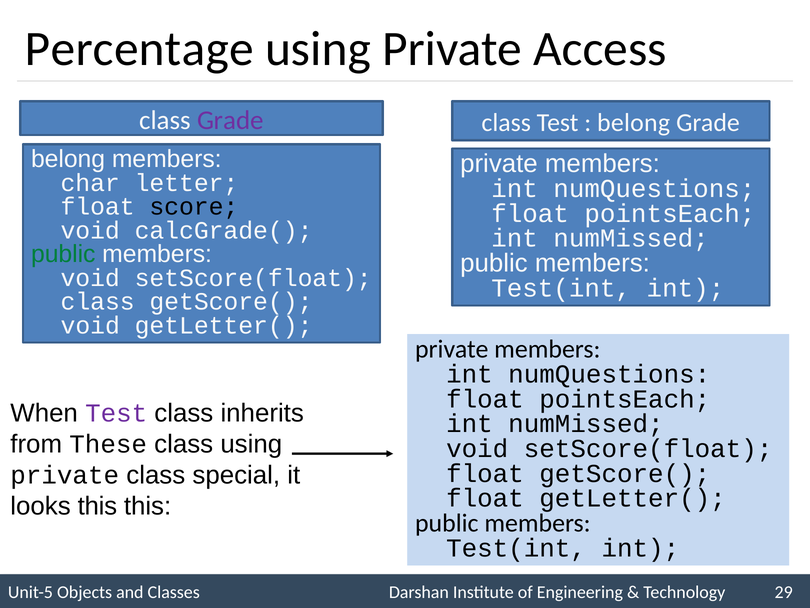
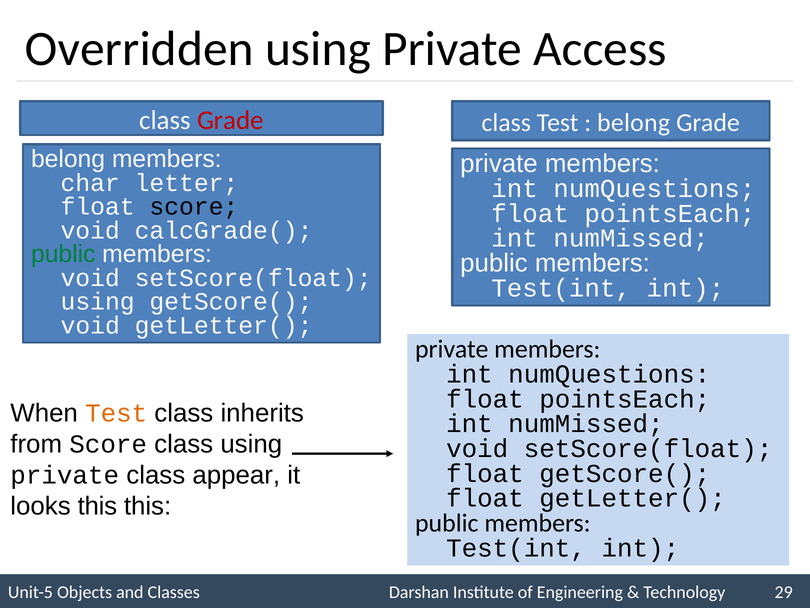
Percentage: Percentage -> Overridden
Grade at (230, 120) colour: purple -> red
class at (98, 302): class -> using
Test at (116, 413) colour: purple -> orange
from These: These -> Score
special: special -> appear
